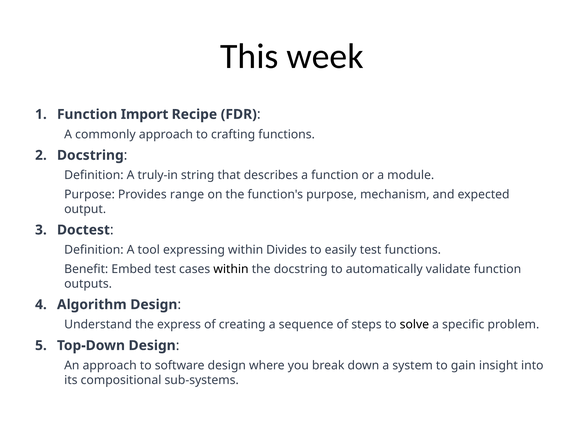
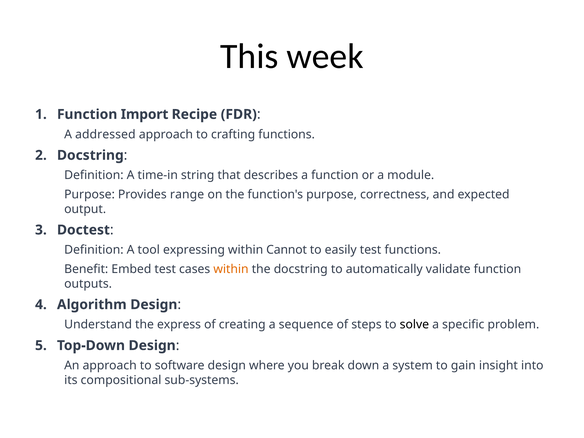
commonly: commonly -> addressed
truly-in: truly-in -> time-in
mechanism: mechanism -> correctness
Divides: Divides -> Cannot
within at (231, 269) colour: black -> orange
